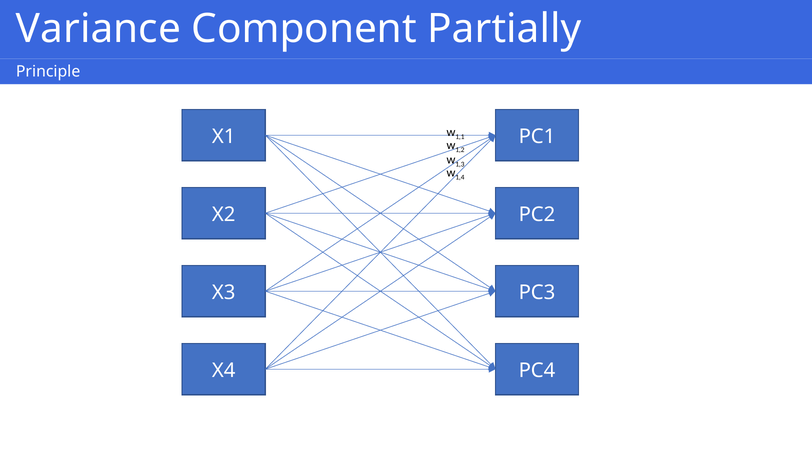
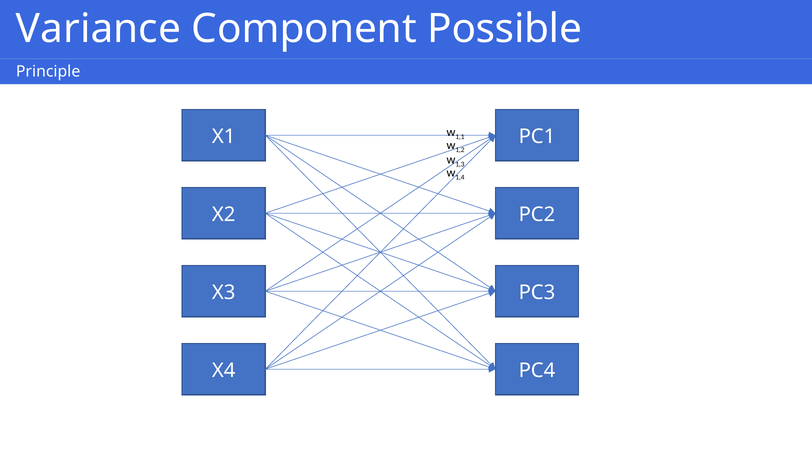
Partially: Partially -> Possible
